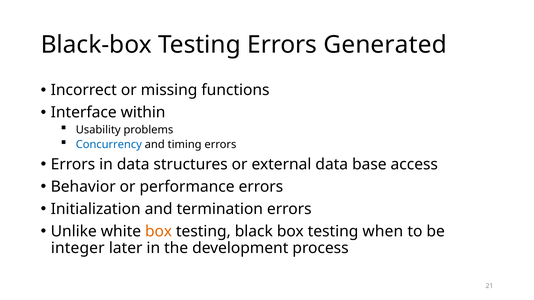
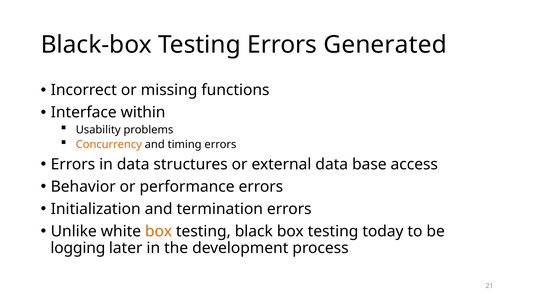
Concurrency colour: blue -> orange
when: when -> today
integer: integer -> logging
